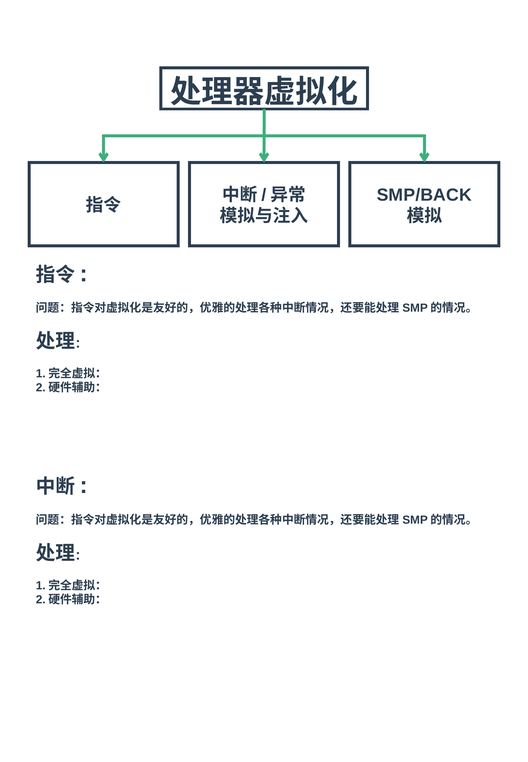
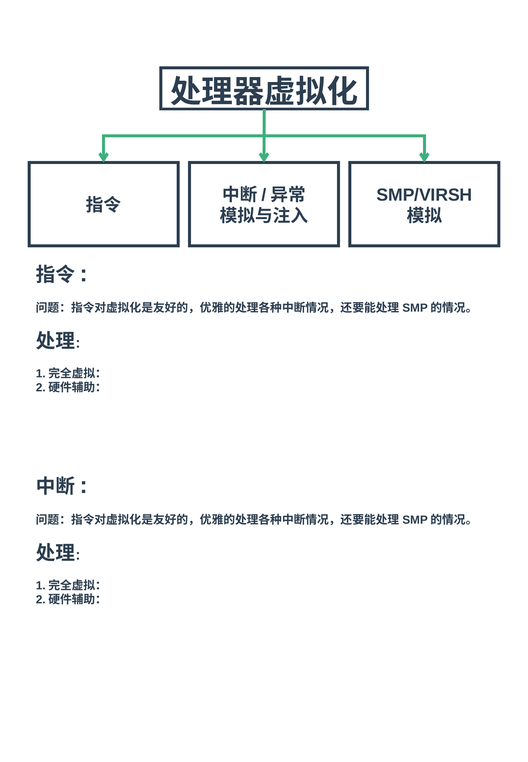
SMP/BACK: SMP/BACK -> SMP/VIRSH
